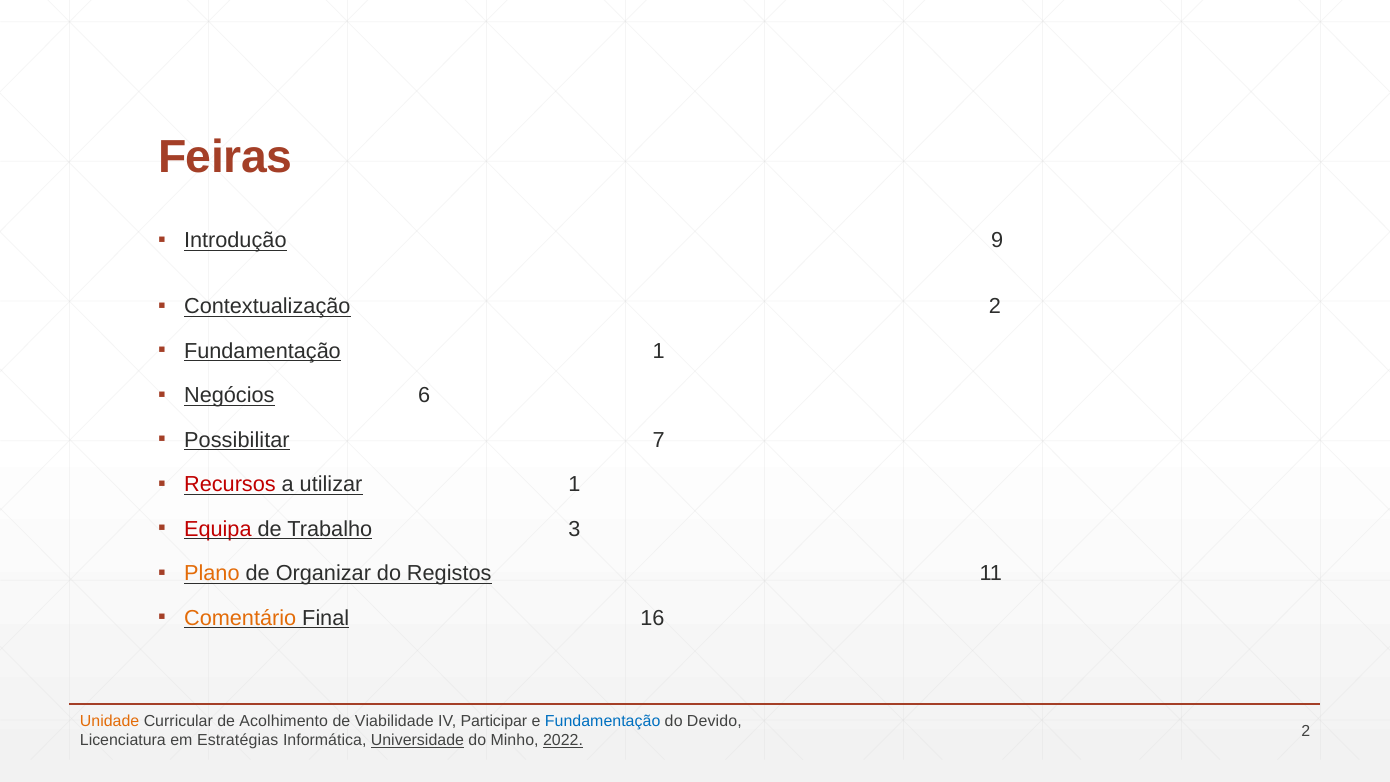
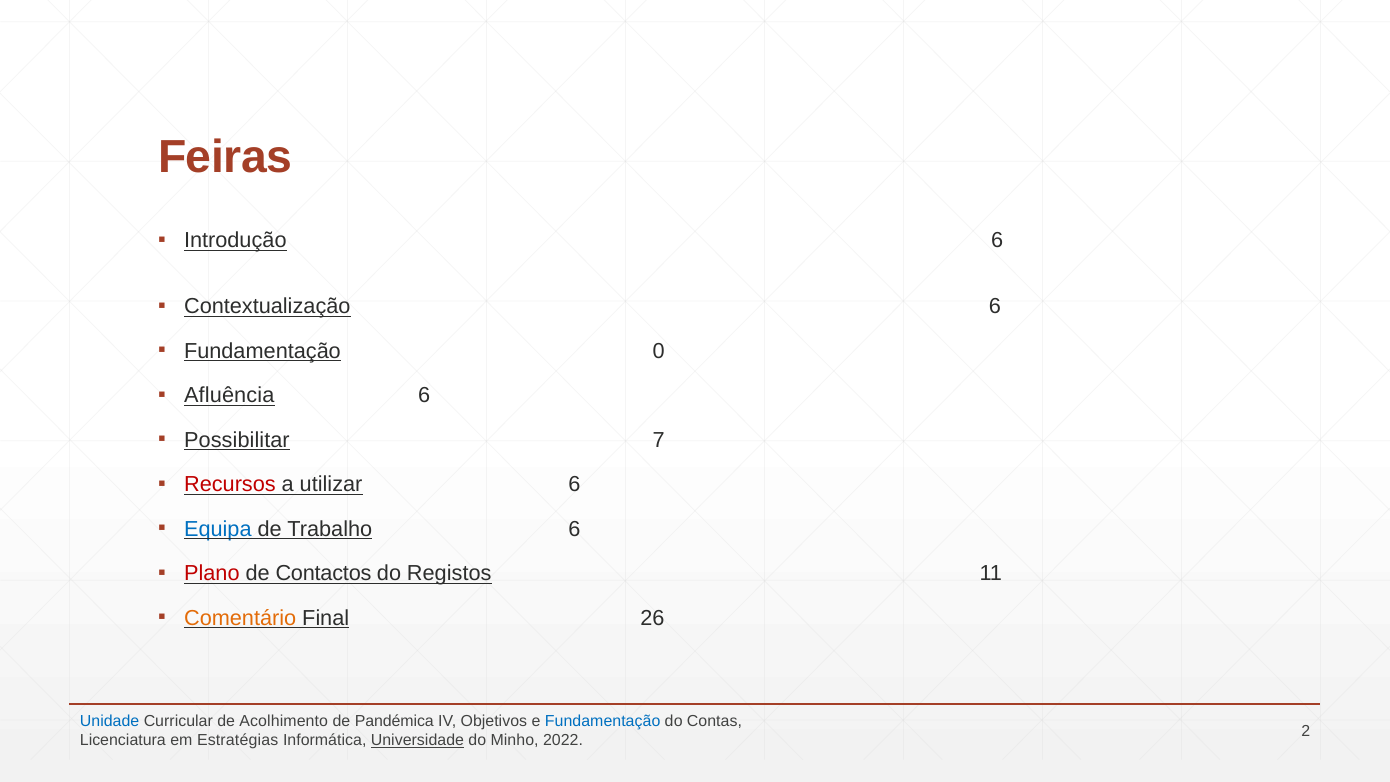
Introdução 9: 9 -> 6
Contextualização 2: 2 -> 6
Fundamentação 1: 1 -> 0
Negócios: Negócios -> Afluência
utilizar 1: 1 -> 6
Equipa colour: red -> blue
Trabalho 3: 3 -> 6
Plano colour: orange -> red
Organizar: Organizar -> Contactos
16: 16 -> 26
Unidade colour: orange -> blue
Viabilidade: Viabilidade -> Pandémica
Participar: Participar -> Objetivos
Devido: Devido -> Contas
2022 underline: present -> none
